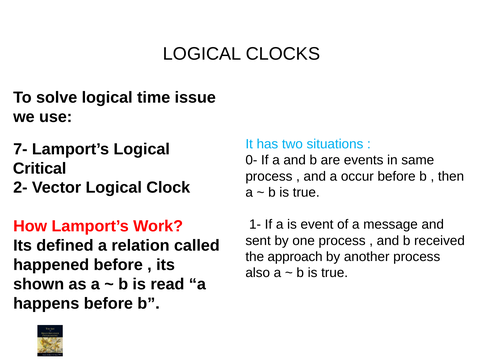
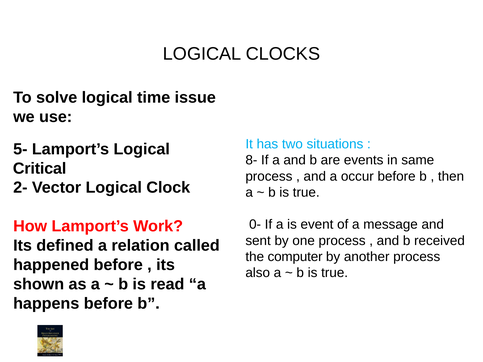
7-: 7- -> 5-
0-: 0- -> 8-
1-: 1- -> 0-
approach: approach -> computer
